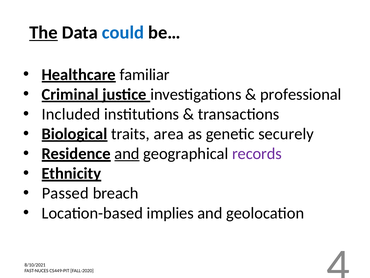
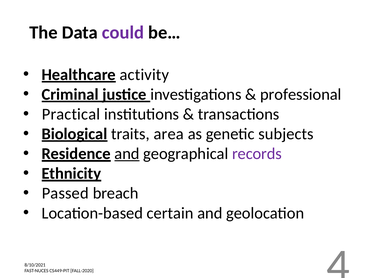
The underline: present -> none
could colour: blue -> purple
familiar: familiar -> activity
Included: Included -> Practical
securely: securely -> subjects
implies: implies -> certain
